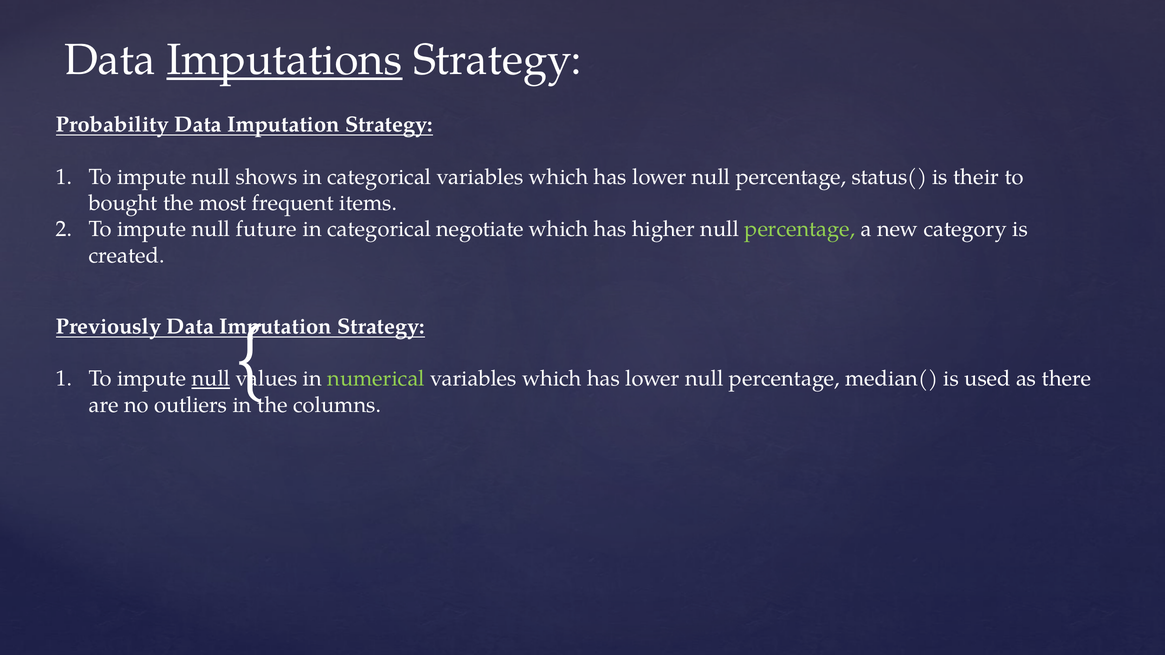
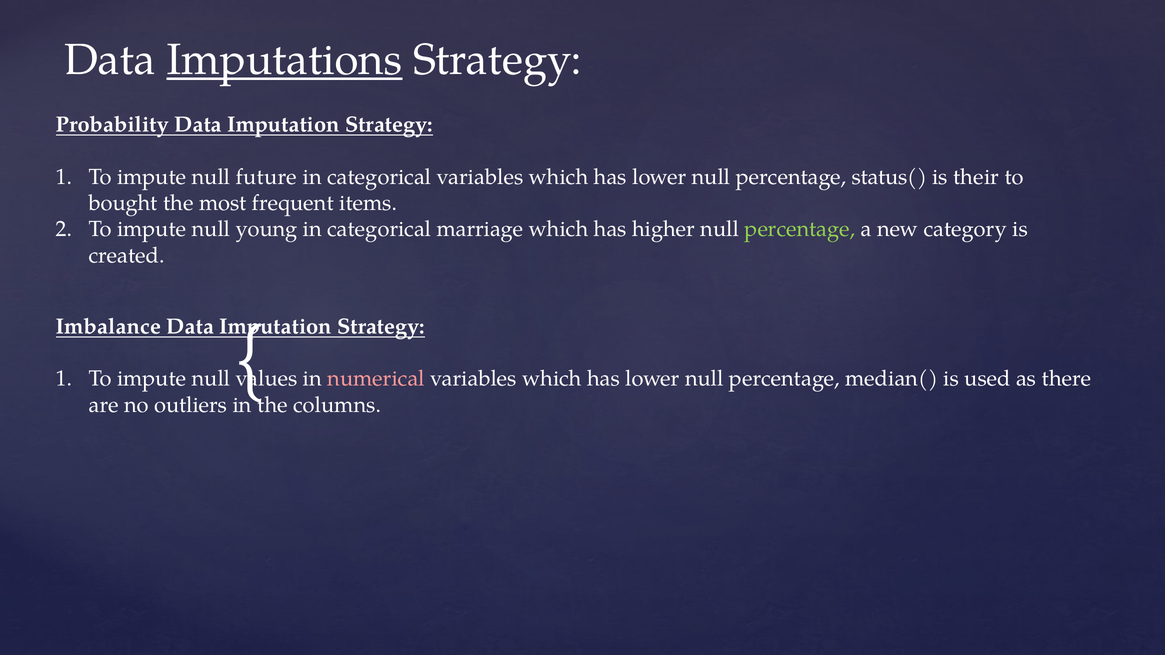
shows: shows -> future
future: future -> young
negotiate: negotiate -> marriage
Previously: Previously -> Imbalance
null at (211, 379) underline: present -> none
numerical colour: light green -> pink
